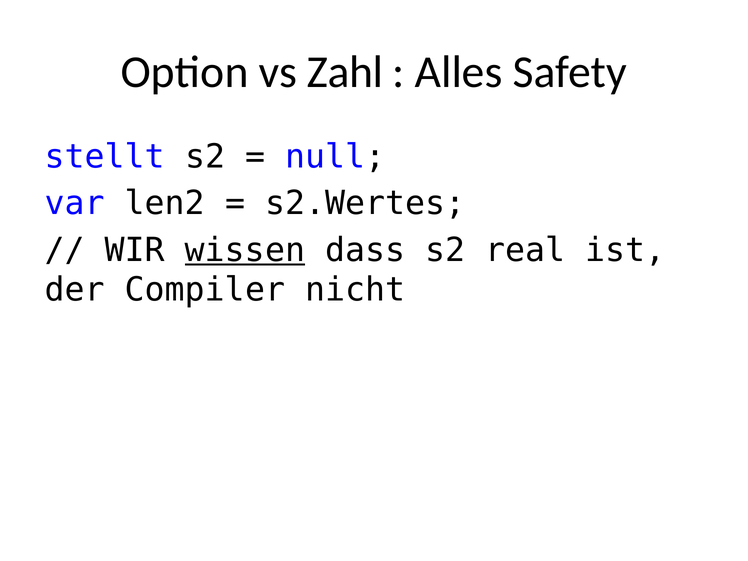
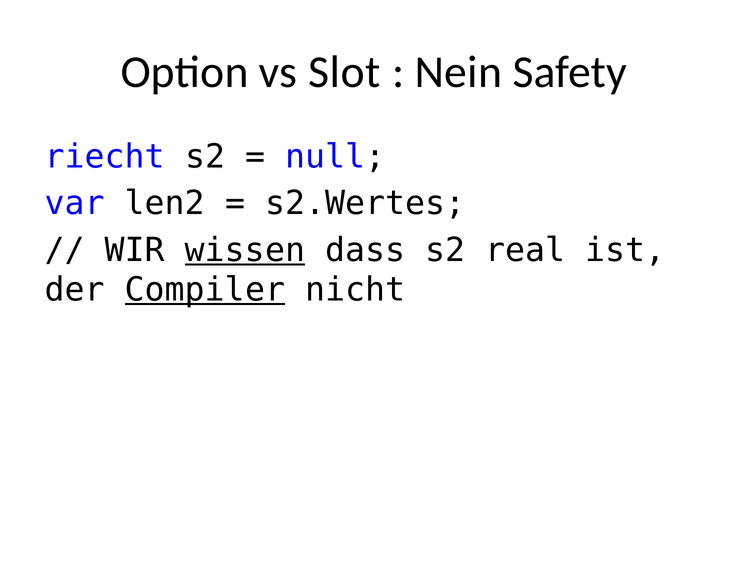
Zahl: Zahl -> Slot
Alles: Alles -> Nein
stellt: stellt -> riecht
Compiler underline: none -> present
